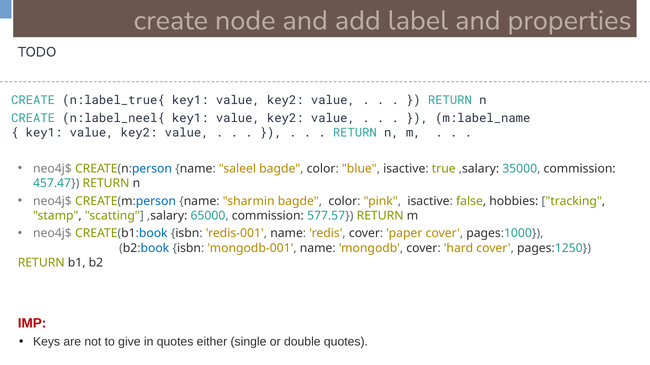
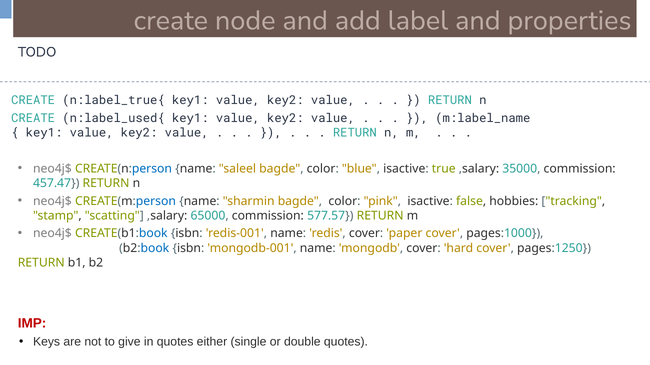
n:label_neel{: n:label_neel{ -> n:label_used{
